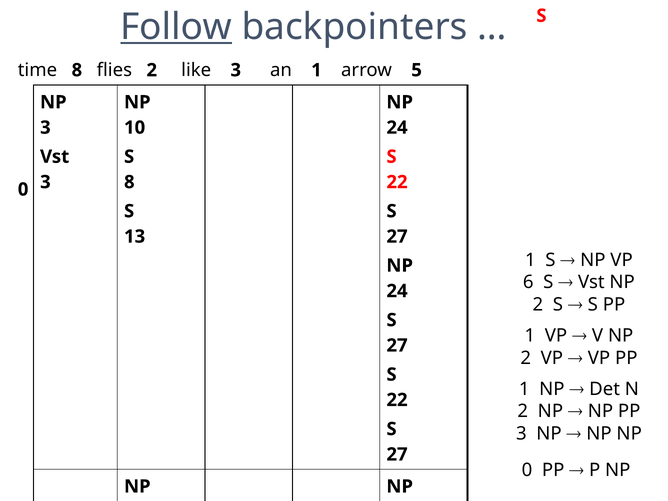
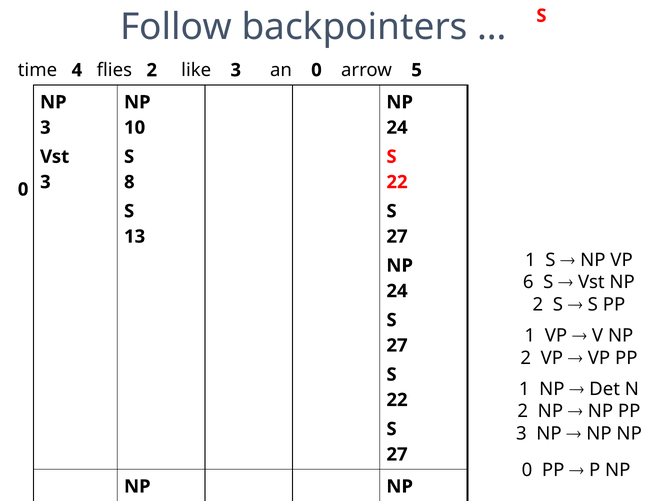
Follow underline: present -> none
time 8: 8 -> 4
an 1: 1 -> 0
